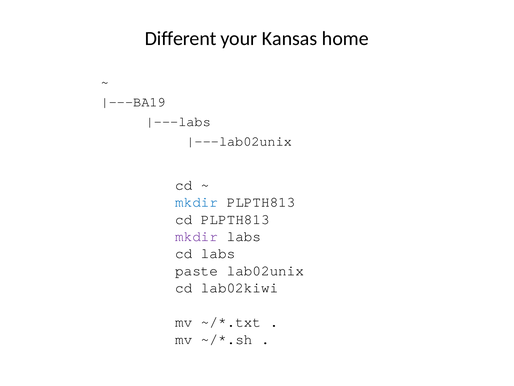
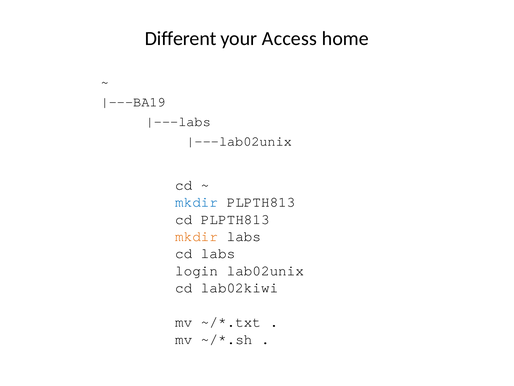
Kansas: Kansas -> Access
mkdir at (197, 236) colour: purple -> orange
paste: paste -> login
